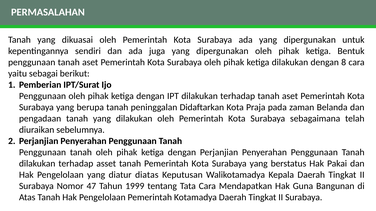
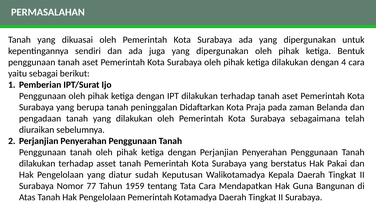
8: 8 -> 4
diatas: diatas -> sudah
47: 47 -> 77
1999: 1999 -> 1959
